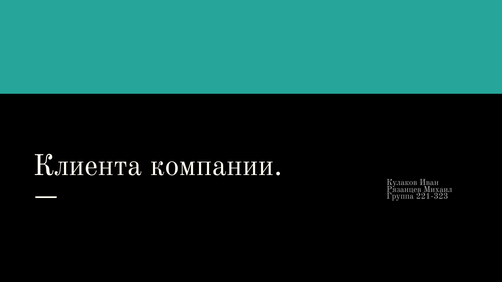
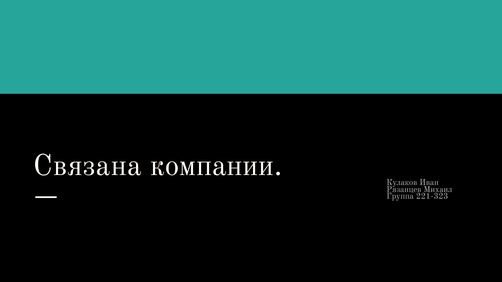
Клиента: Клиента -> Связана
